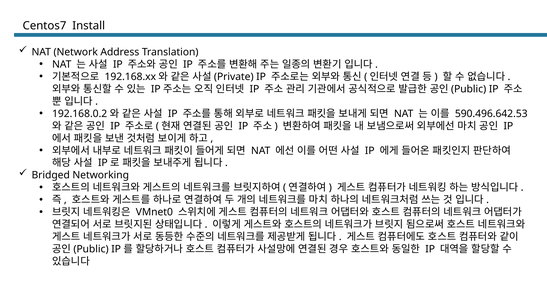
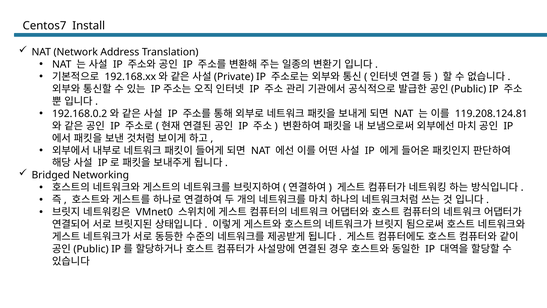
590.496.642.53: 590.496.642.53 -> 119.208.124.81
